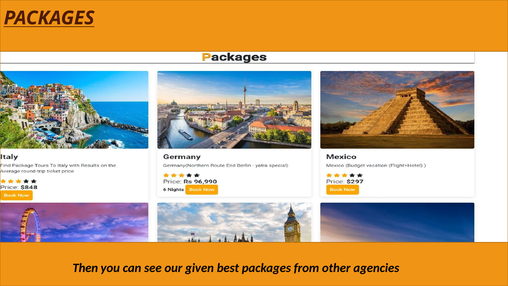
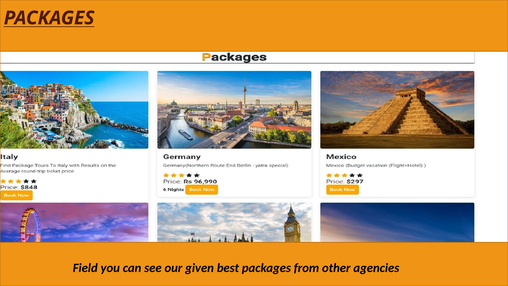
Then: Then -> Field
